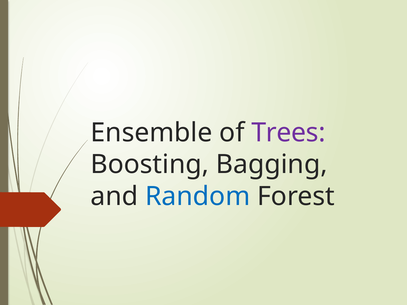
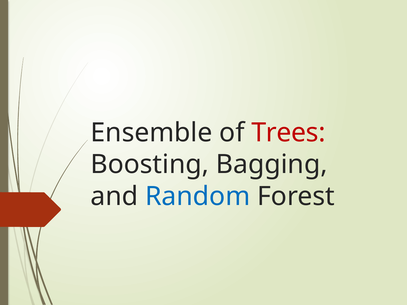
Trees colour: purple -> red
